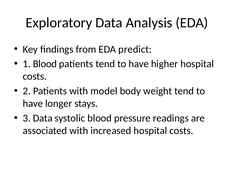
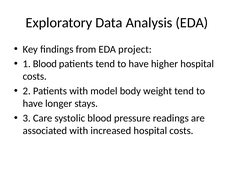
predict: predict -> project
3 Data: Data -> Care
